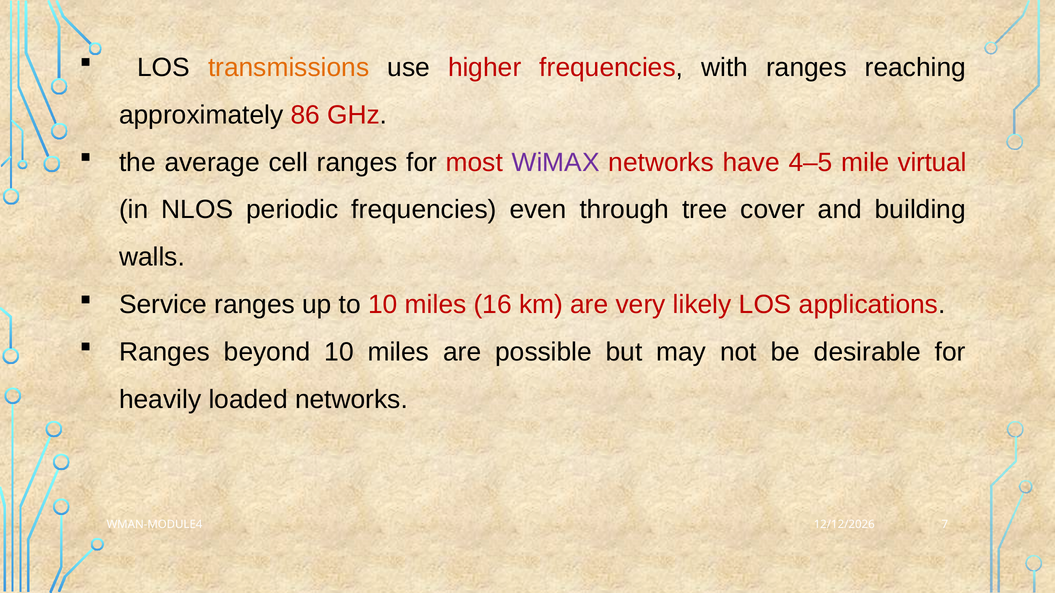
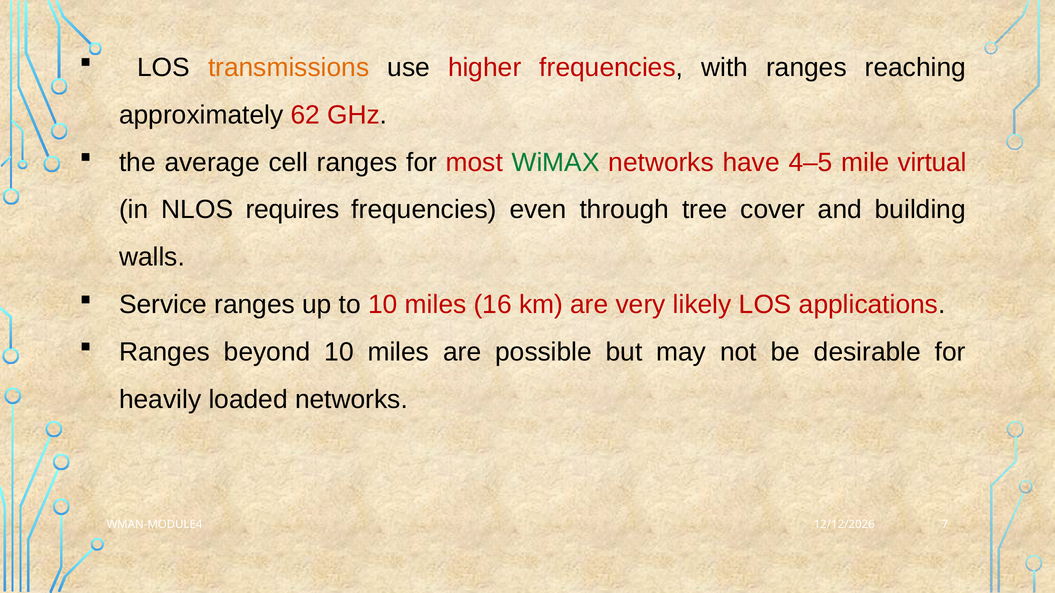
86: 86 -> 62
WiMAX colour: purple -> green
periodic: periodic -> requires
